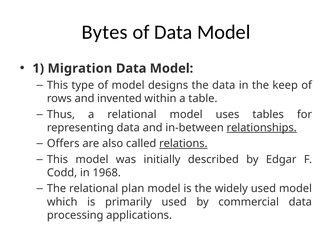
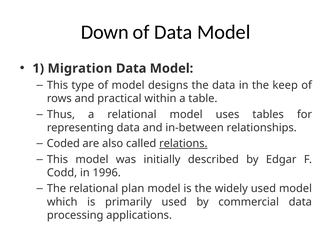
Bytes: Bytes -> Down
invented: invented -> practical
relationships underline: present -> none
Offers: Offers -> Coded
1968: 1968 -> 1996
